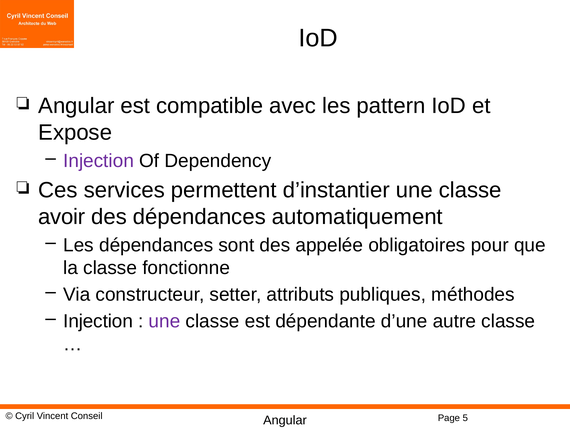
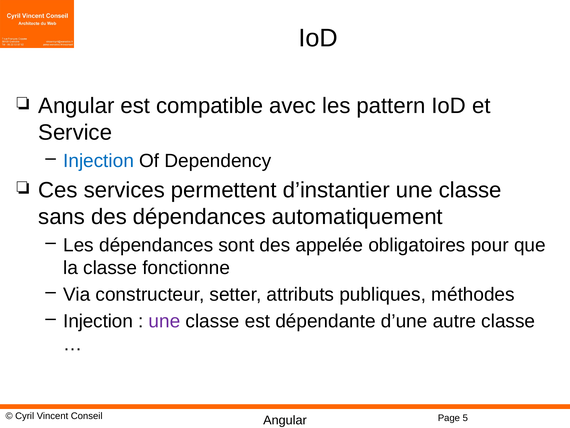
Expose: Expose -> Service
Injection at (99, 161) colour: purple -> blue
avoir: avoir -> sans
